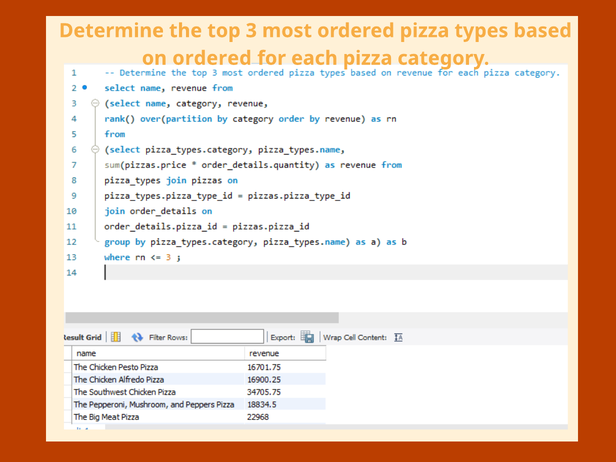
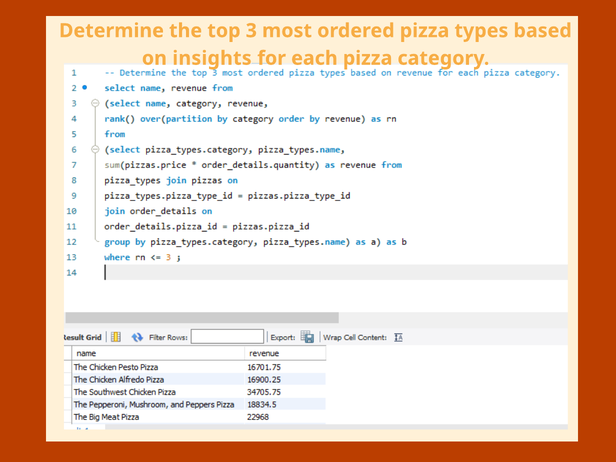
on ordered: ordered -> insights
